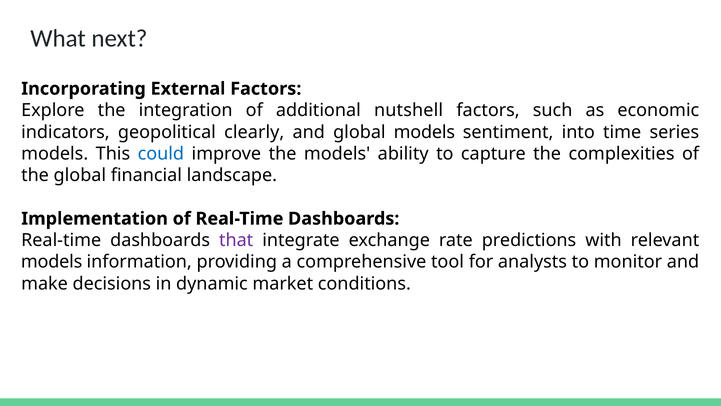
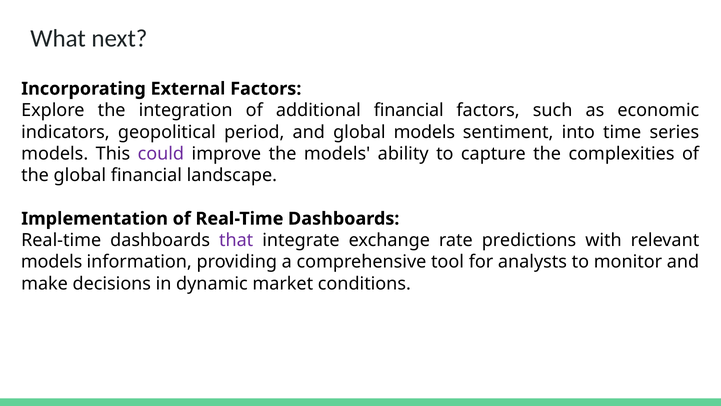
additional nutshell: nutshell -> financial
clearly: clearly -> period
could colour: blue -> purple
